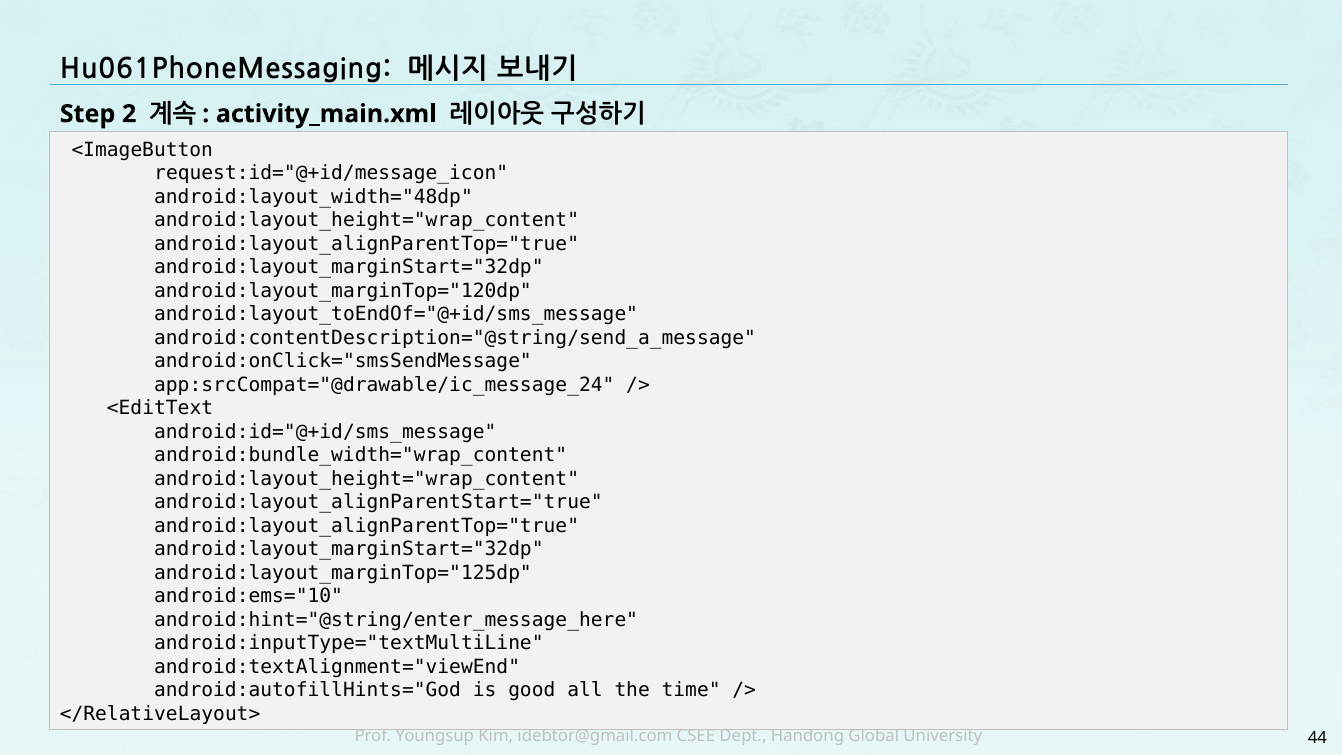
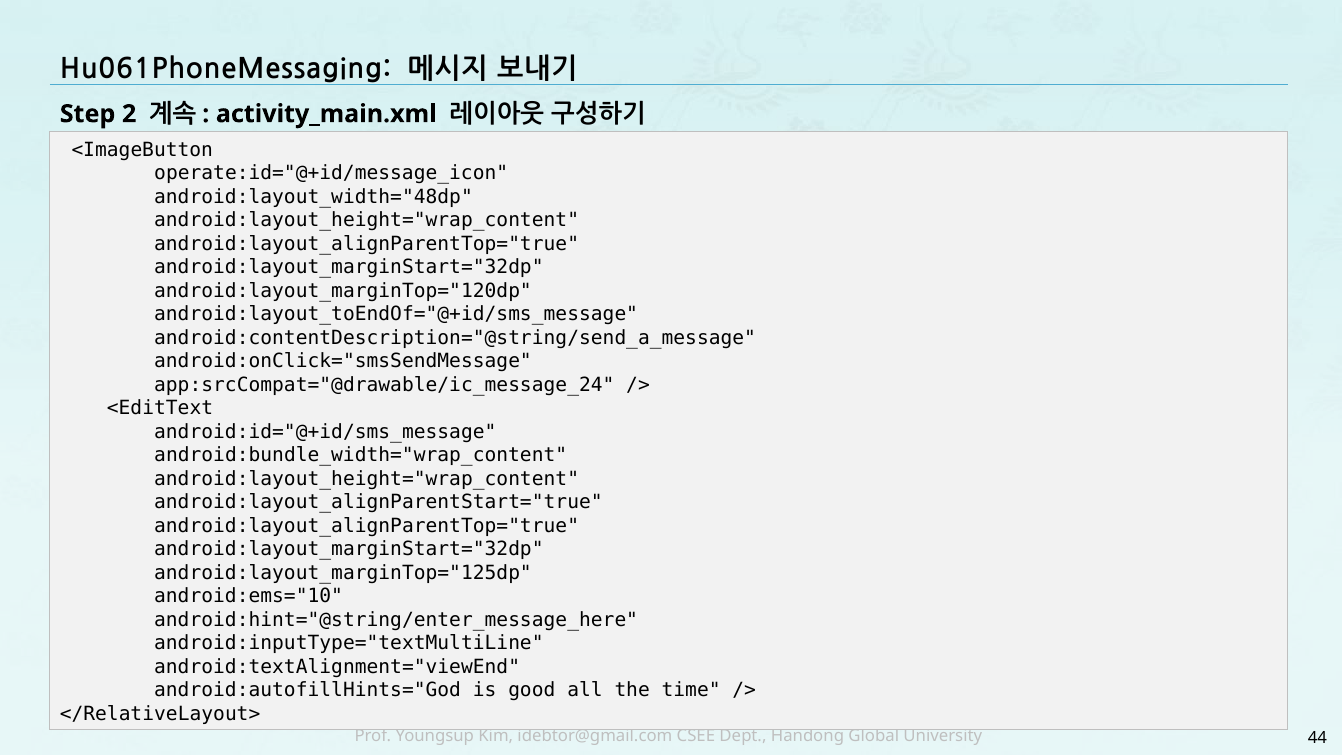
request:id="@+id/message_icon: request:id="@+id/message_icon -> operate:id="@+id/message_icon
